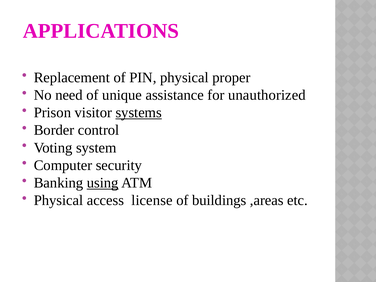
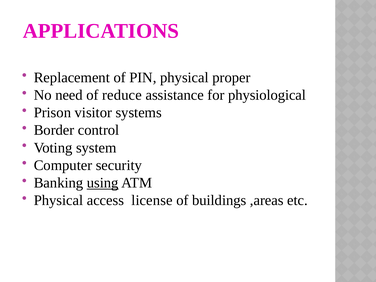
unique: unique -> reduce
unauthorized: unauthorized -> physiological
systems underline: present -> none
